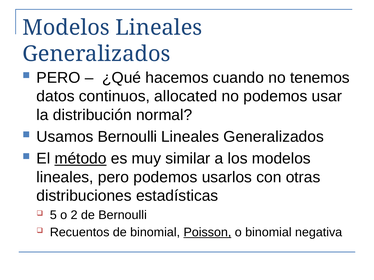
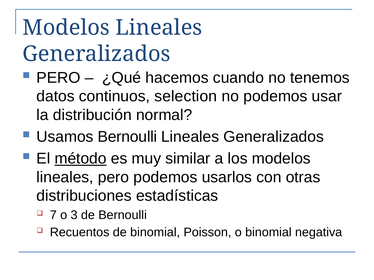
allocated: allocated -> selection
5: 5 -> 7
2: 2 -> 3
Poisson underline: present -> none
